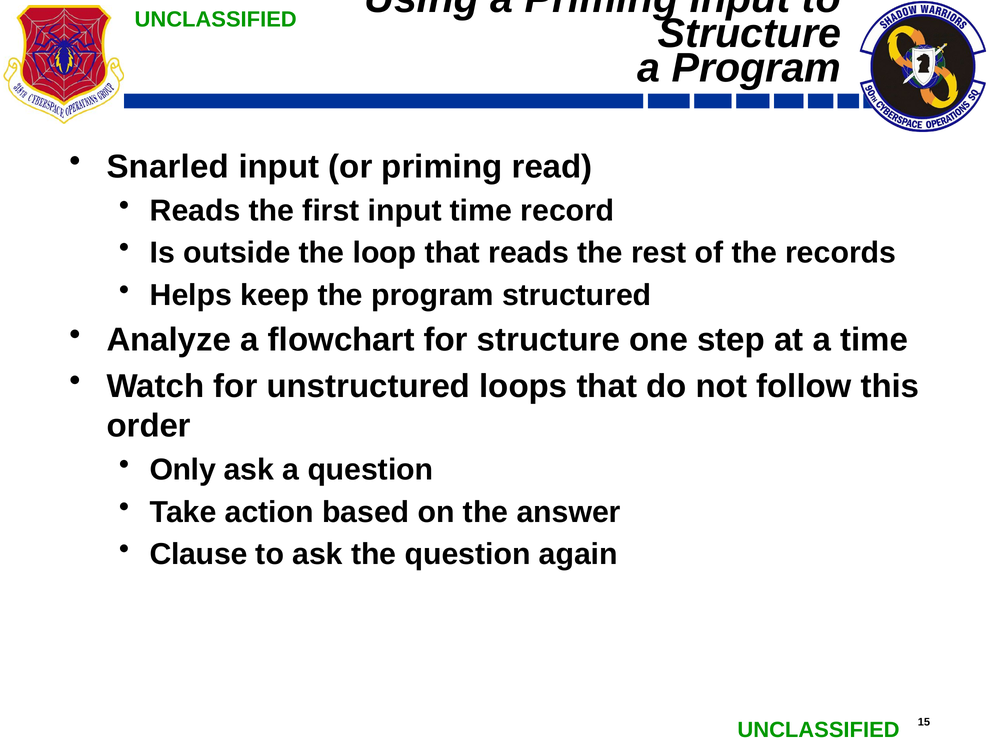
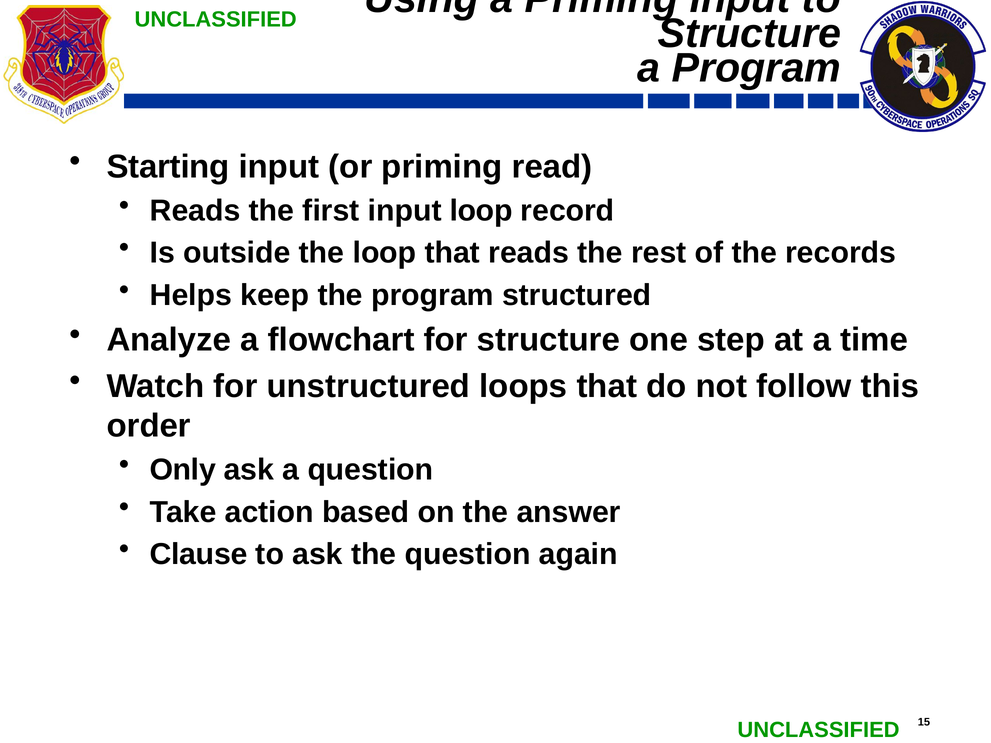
Snarled: Snarled -> Starting
input time: time -> loop
